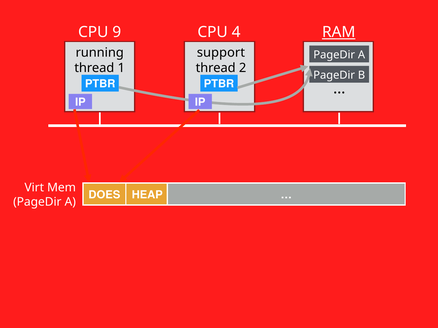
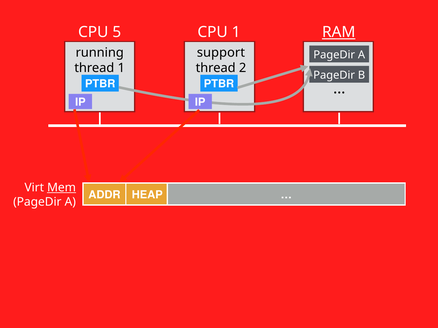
9: 9 -> 5
CPU 4: 4 -> 1
Mem underline: none -> present
DOES: DOES -> ADDR
